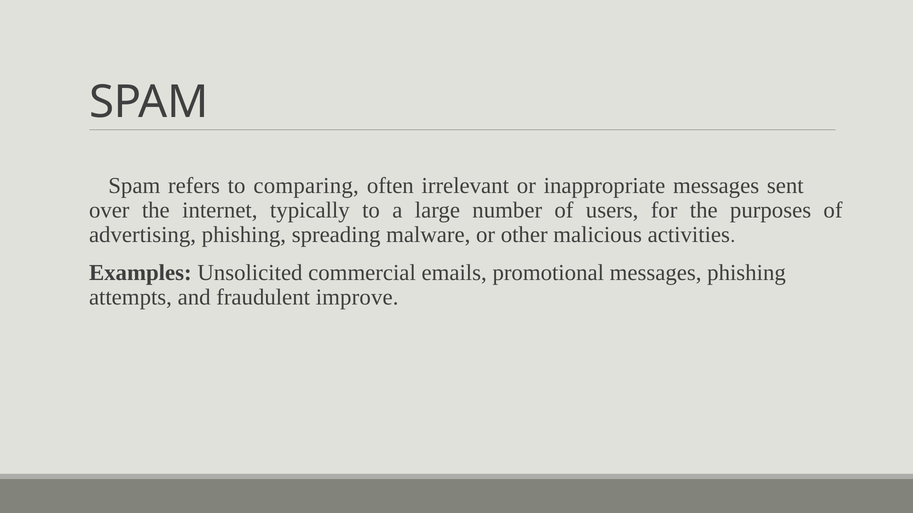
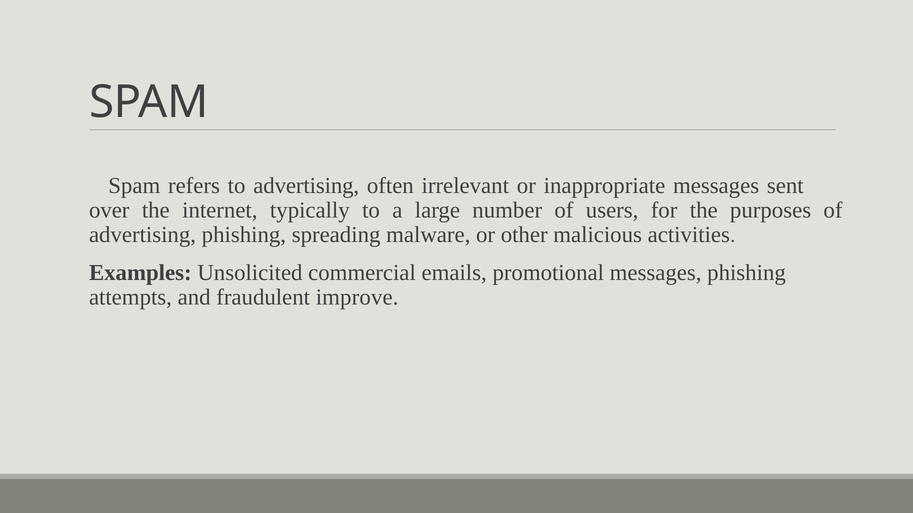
to comparing: comparing -> advertising
